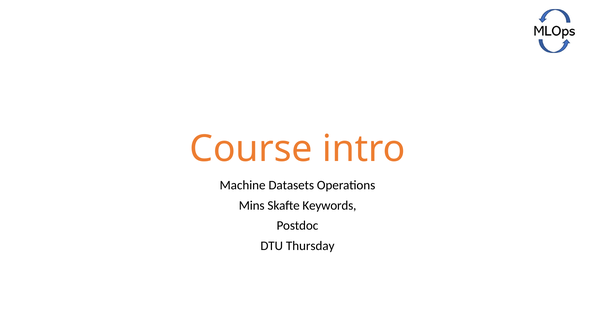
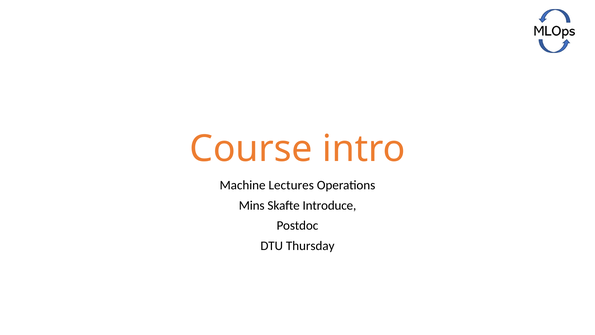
Datasets: Datasets -> Lectures
Keywords: Keywords -> Introduce
